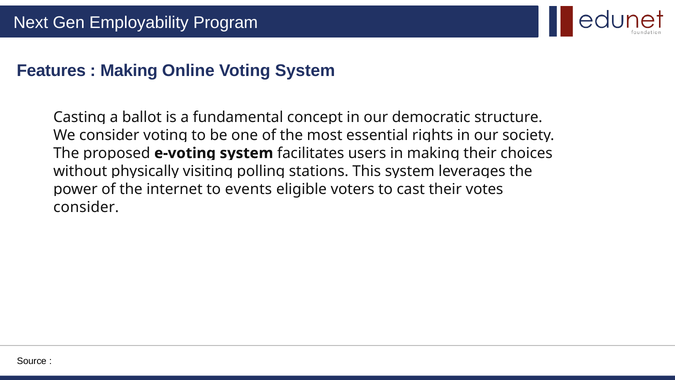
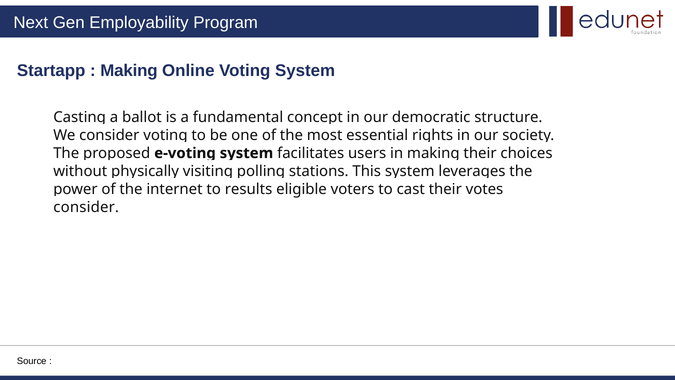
Features: Features -> Startapp
events: events -> results
